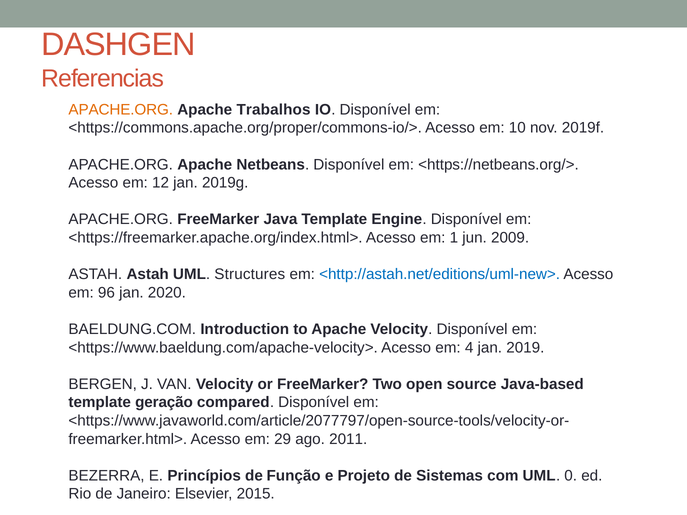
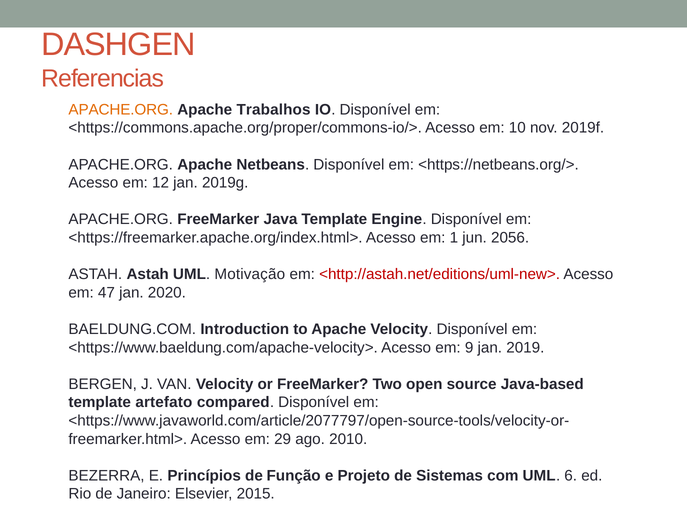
2009: 2009 -> 2056
Structures: Structures -> Motivação
<http://astah.net/editions/uml-new> colour: blue -> red
96: 96 -> 47
4: 4 -> 9
geração: geração -> artefato
2011: 2011 -> 2010
0: 0 -> 6
